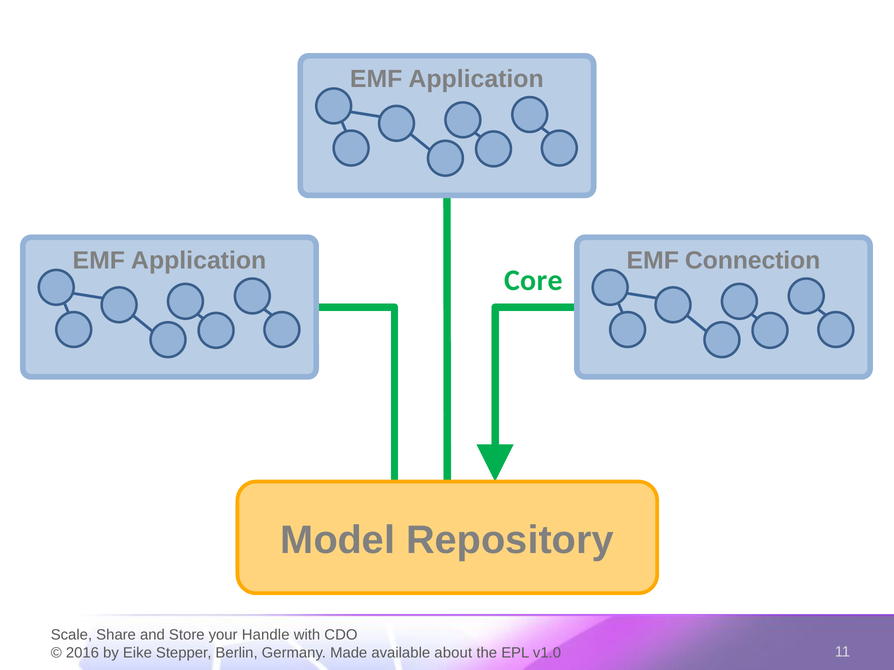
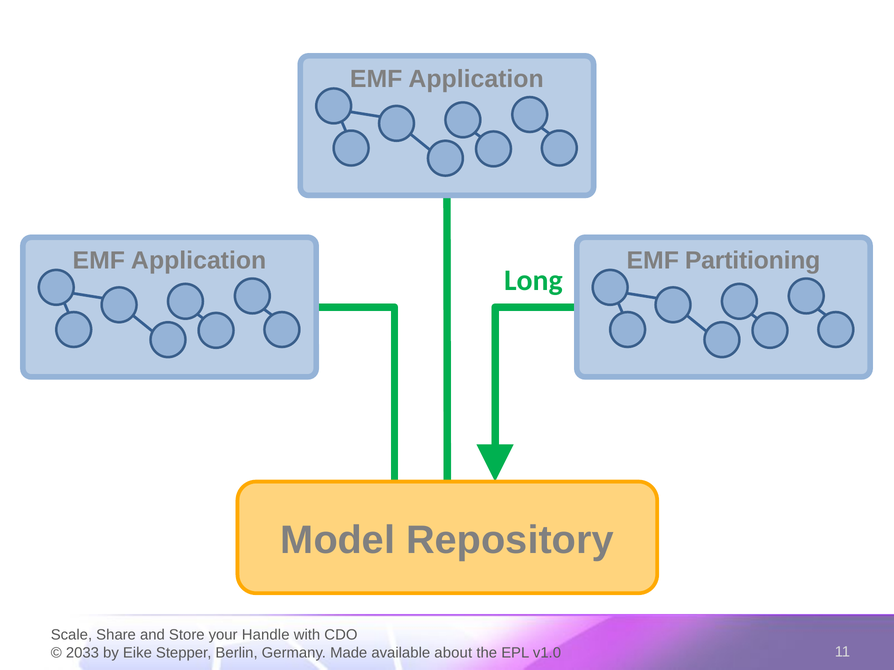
Connection: Connection -> Partitioning
Core: Core -> Long
2016: 2016 -> 2033
